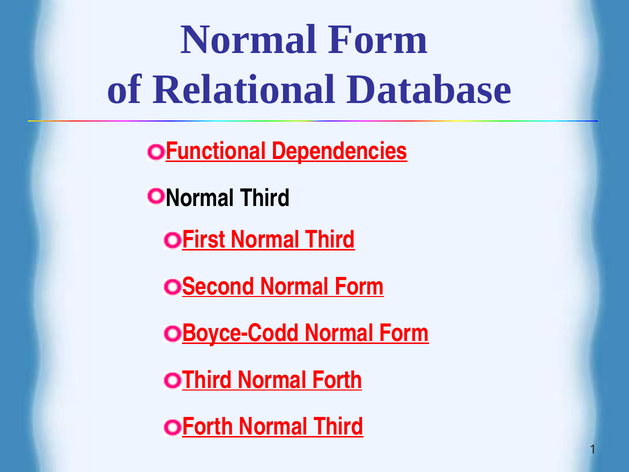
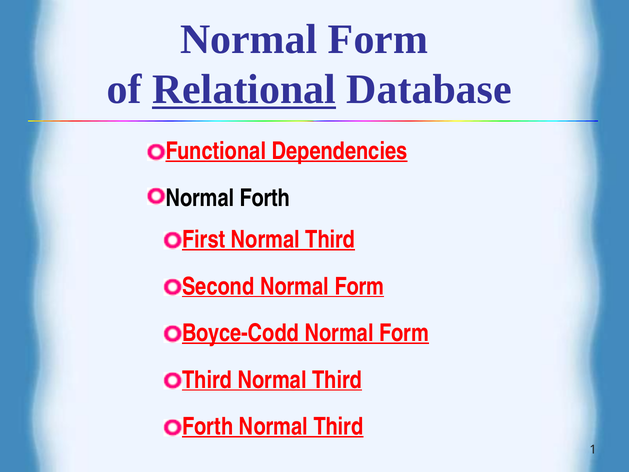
Relational underline: none -> present
Third at (265, 198): Third -> Forth
Third Normal Forth: Forth -> Third
